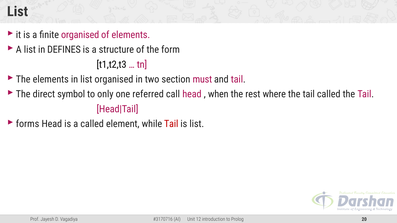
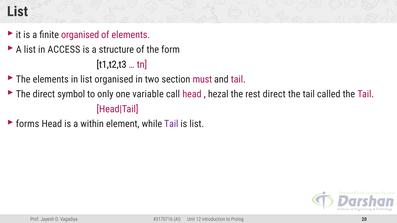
DEFINES: DEFINES -> ACCESS
referred: referred -> variable
when: when -> hezal
rest where: where -> direct
a called: called -> within
Tail at (171, 124) colour: red -> purple
